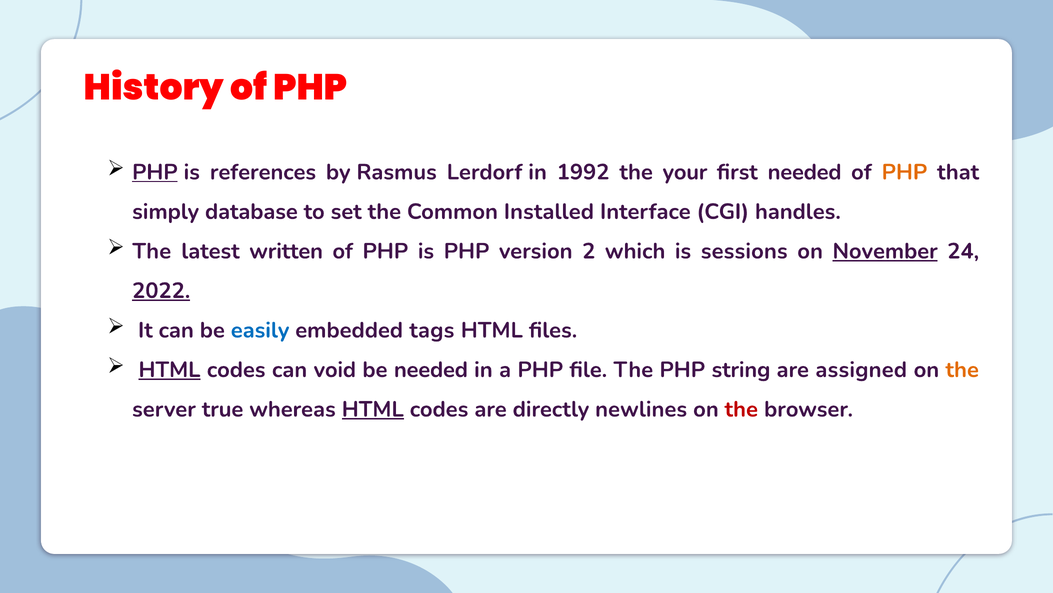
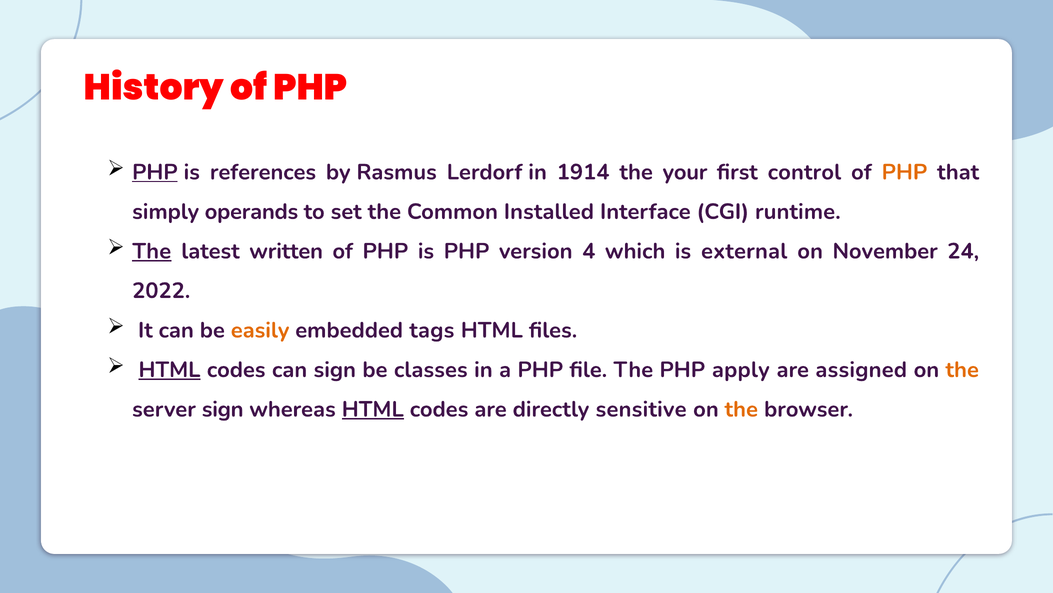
1992: 1992 -> 1914
first needed: needed -> control
database: database -> operands
handles: handles -> runtime
The at (152, 251) underline: none -> present
2: 2 -> 4
sessions: sessions -> external
November underline: present -> none
2022 underline: present -> none
easily colour: blue -> orange
can void: void -> sign
be needed: needed -> classes
string: string -> apply
server true: true -> sign
newlines: newlines -> sensitive
the at (741, 409) colour: red -> orange
